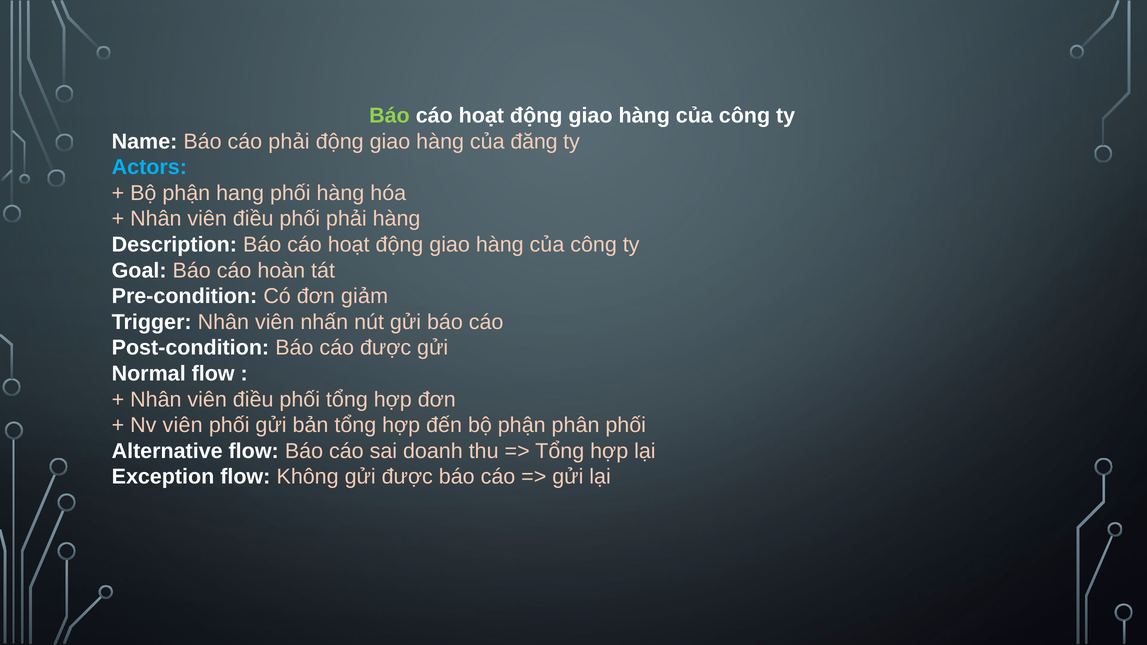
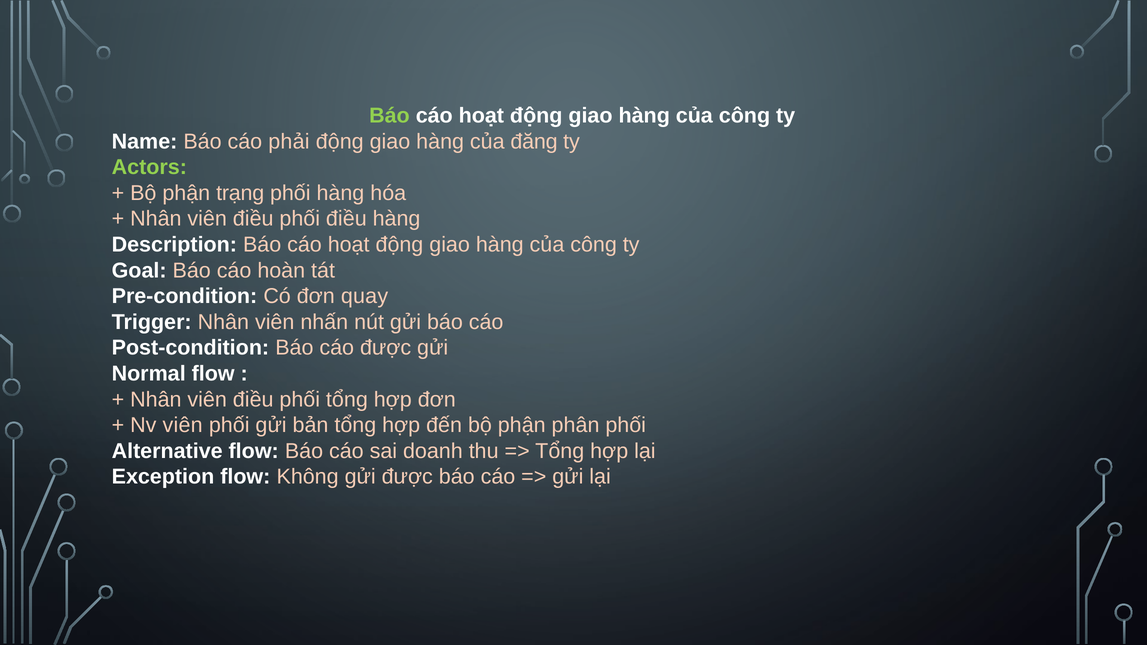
Actors colour: light blue -> light green
hang: hang -> trạng
phối phải: phải -> điều
giảm: giảm -> quay
